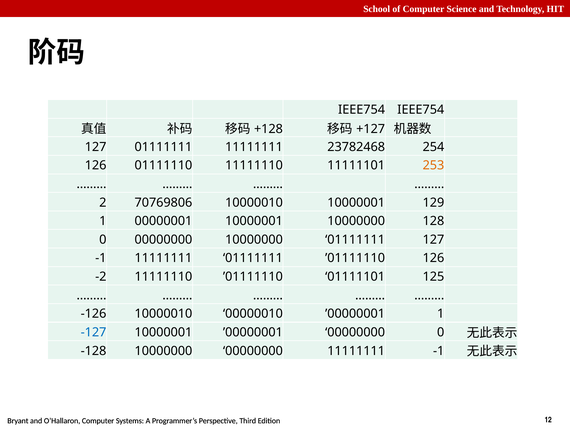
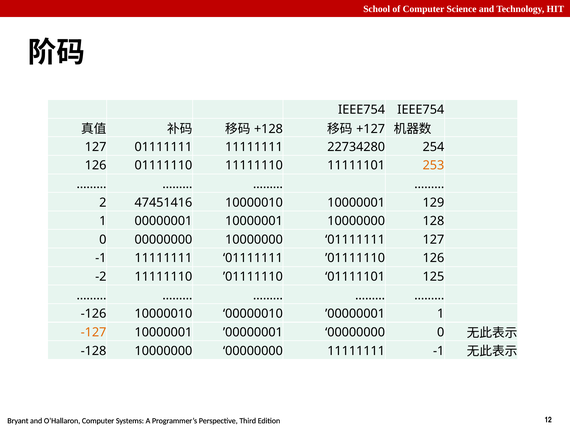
23782468: 23782468 -> 22734280
70769806: 70769806 -> 47451416
-127 colour: blue -> orange
